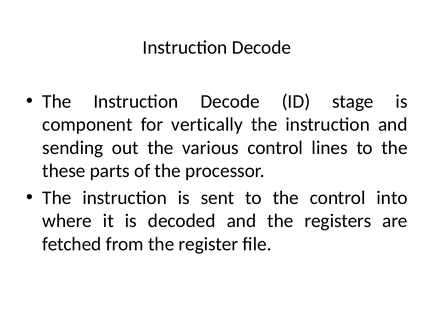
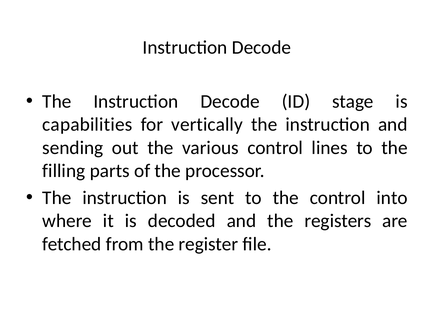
component: component -> capabilities
these: these -> filling
